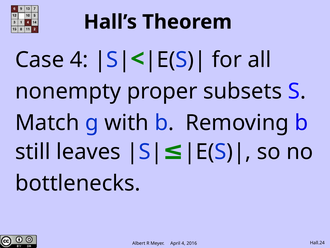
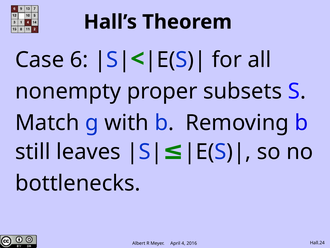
Case 4: 4 -> 6
